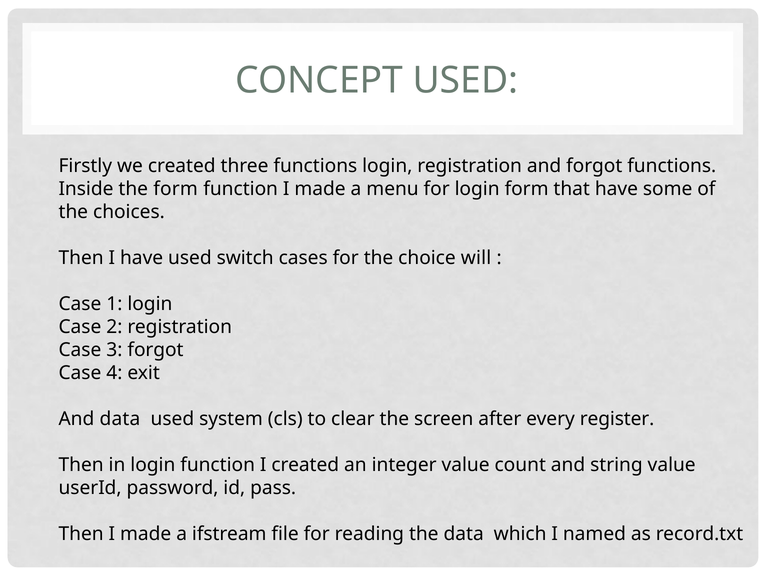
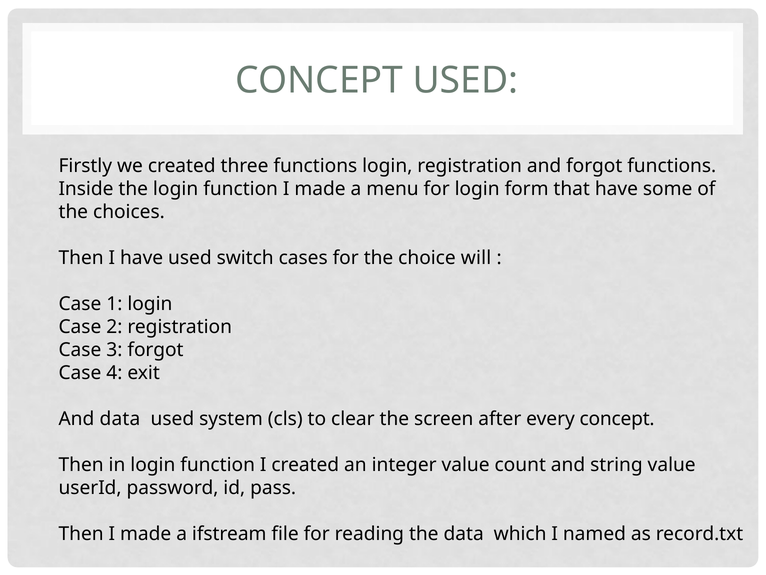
the form: form -> login
every register: register -> concept
